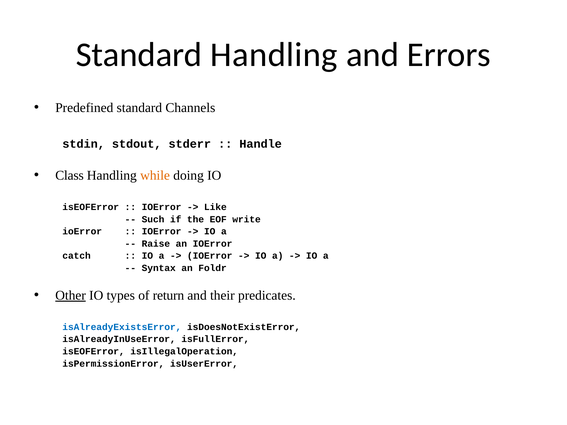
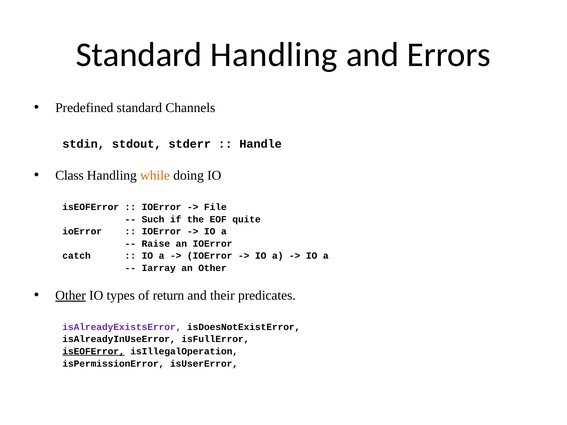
Like: Like -> File
write: write -> quite
Syntax: Syntax -> Iarray
an Foldr: Foldr -> Other
isAlreadyExistsError colour: blue -> purple
isEOFError at (94, 352) underline: none -> present
